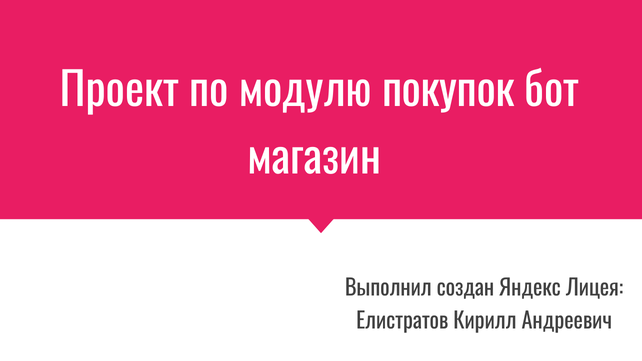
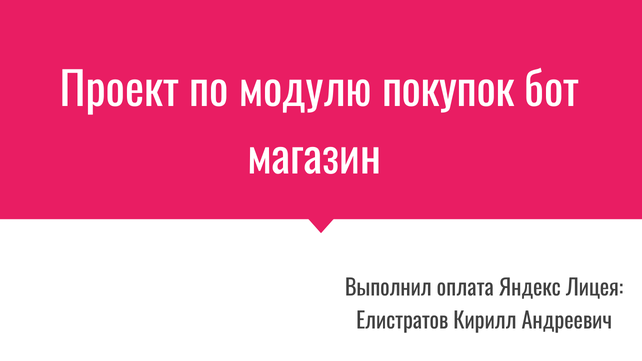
создан: создан -> оплата
